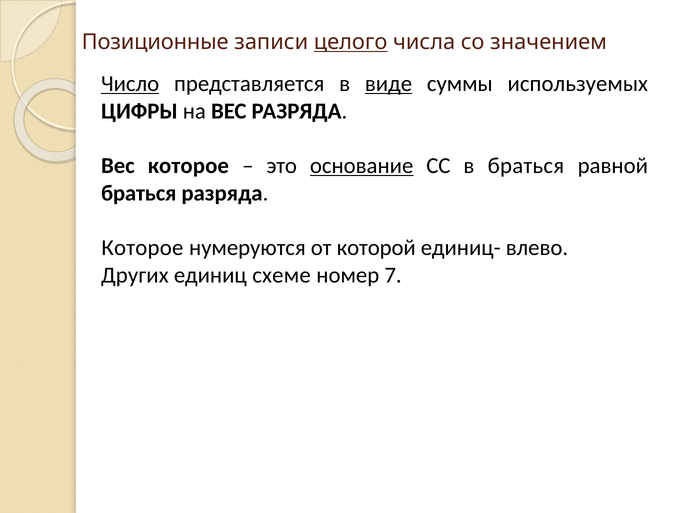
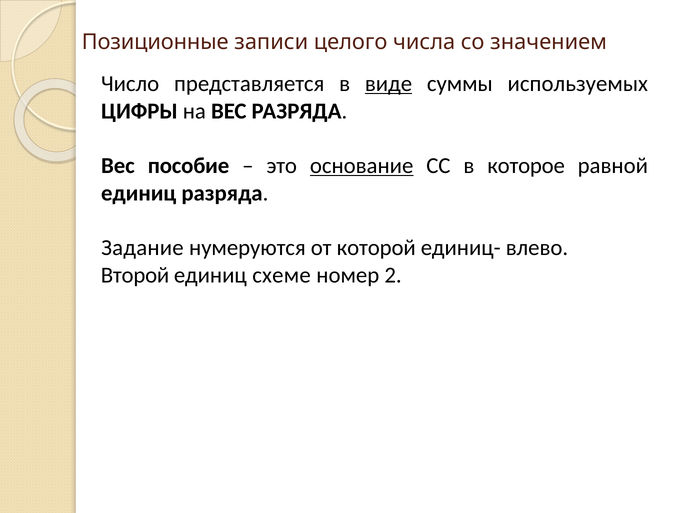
целого underline: present -> none
Число underline: present -> none
Вес которое: которое -> пособие
в браться: браться -> которое
браться at (139, 193): браться -> единиц
Которое at (142, 248): Которое -> Задание
Других: Других -> Второй
7: 7 -> 2
